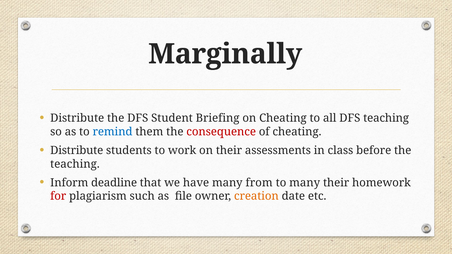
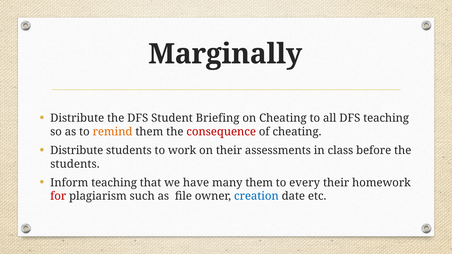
remind colour: blue -> orange
teaching at (75, 164): teaching -> students
Inform deadline: deadline -> teaching
many from: from -> them
to many: many -> every
creation colour: orange -> blue
